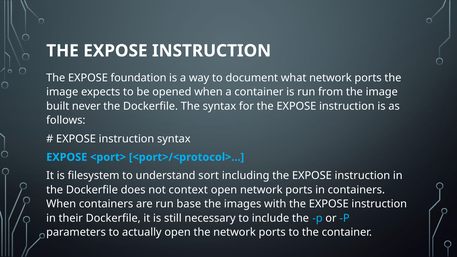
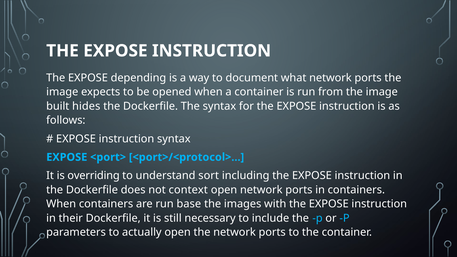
foundation: foundation -> depending
never: never -> hides
filesystem: filesystem -> overriding
